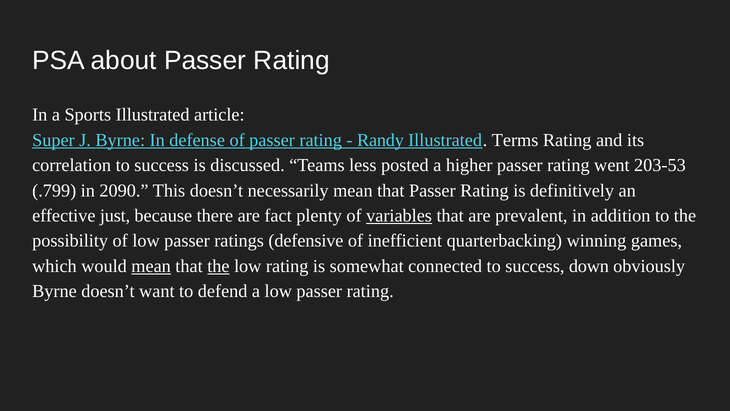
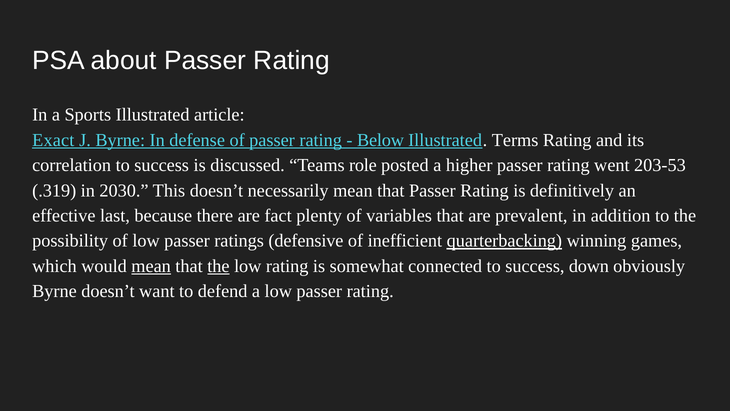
Super: Super -> Exact
Randy: Randy -> Below
less: less -> role
.799: .799 -> .319
2090: 2090 -> 2030
just: just -> last
variables underline: present -> none
quarterbacking underline: none -> present
